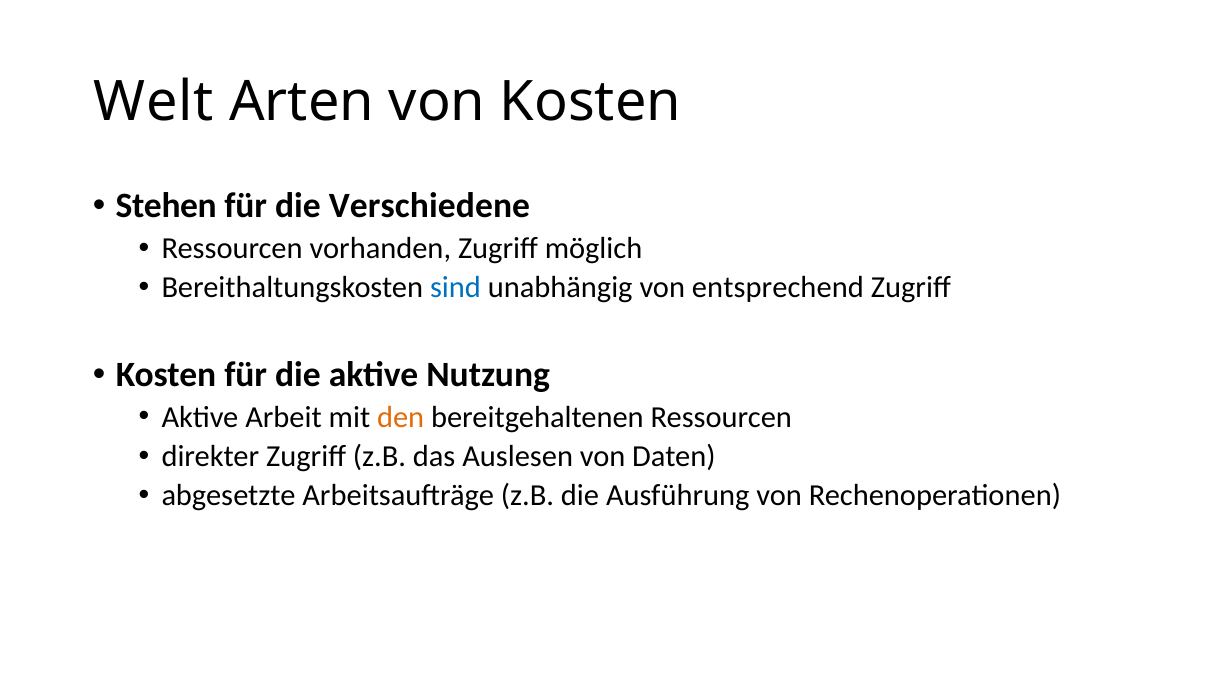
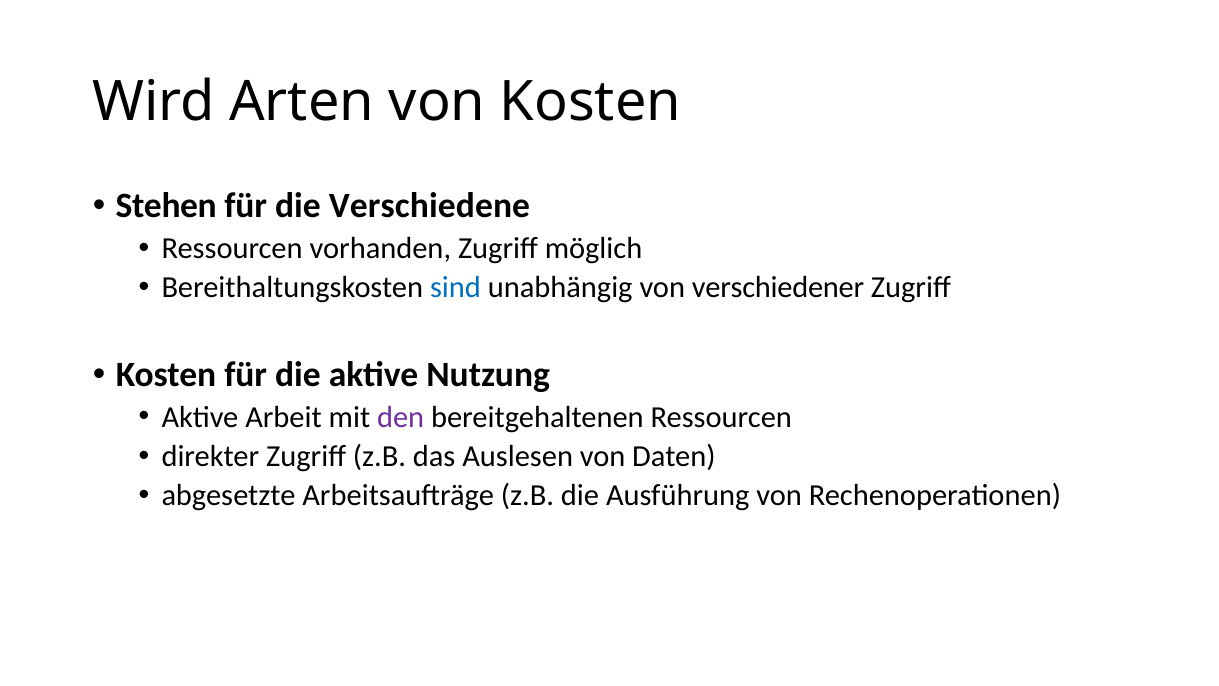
Welt: Welt -> Wird
entsprechend: entsprechend -> verschiedener
den colour: orange -> purple
